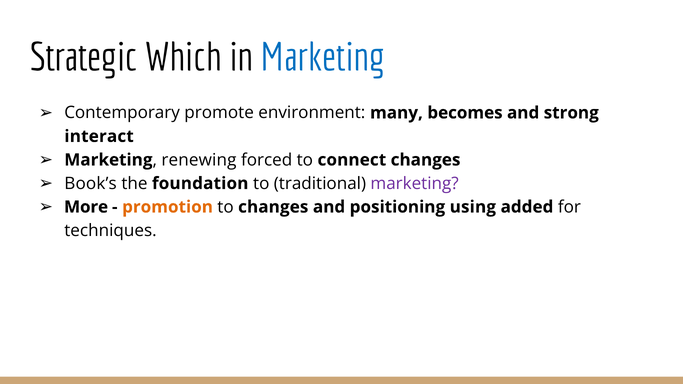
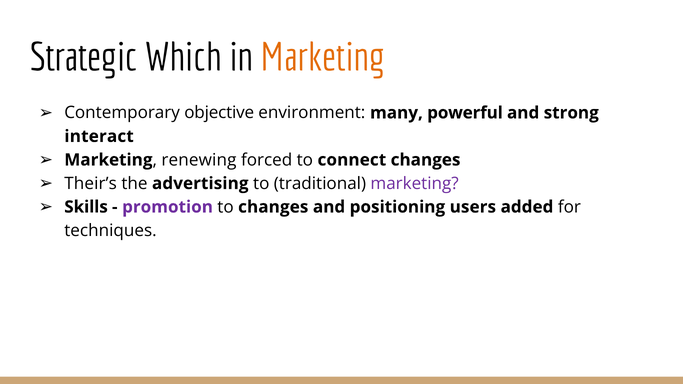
Marketing at (323, 58) colour: blue -> orange
promote: promote -> objective
becomes: becomes -> powerful
Book’s: Book’s -> Their’s
foundation: foundation -> advertising
More: More -> Skills
promotion colour: orange -> purple
using: using -> users
